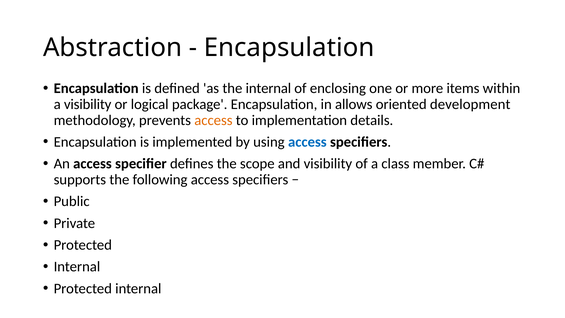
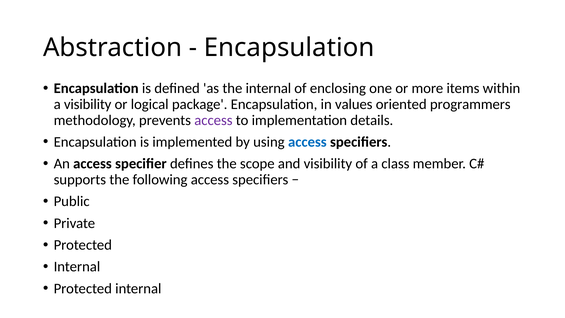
allows: allows -> values
development: development -> programmers
access at (213, 120) colour: orange -> purple
